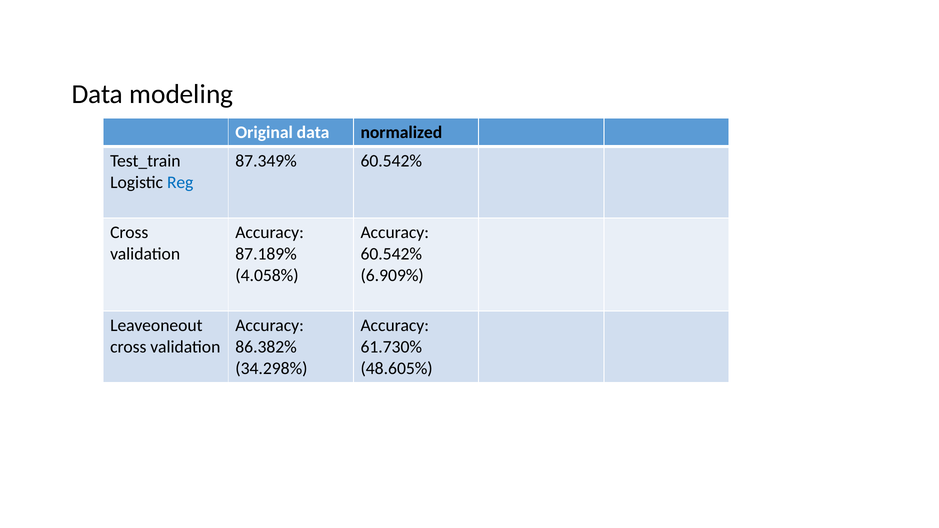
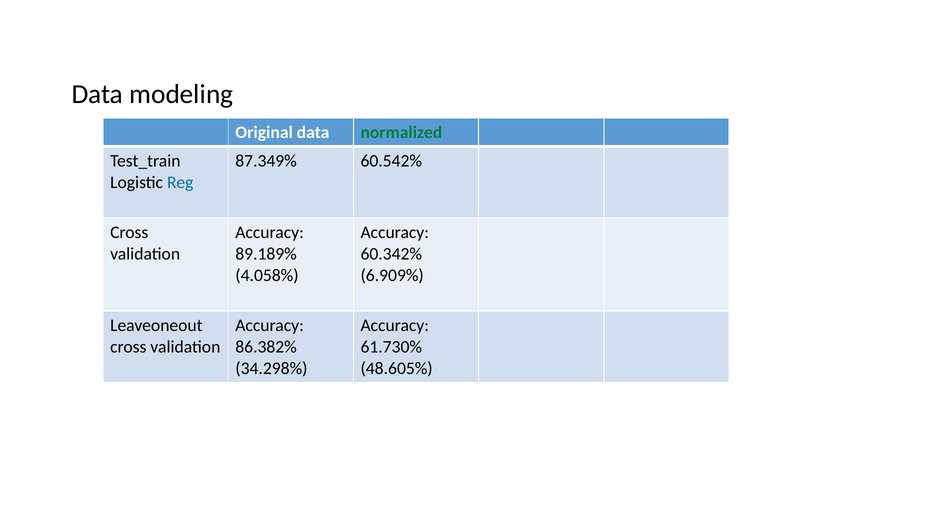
normalized colour: black -> green
87.189%: 87.189% -> 89.189%
60.542% at (391, 254): 60.542% -> 60.342%
